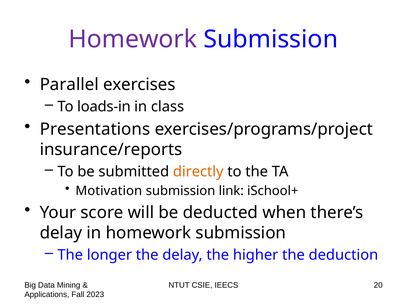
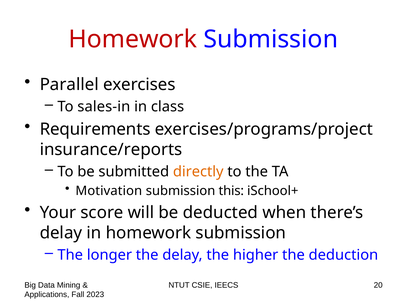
Homework at (133, 39) colour: purple -> red
loads-in: loads-in -> sales-in
Presentations: Presentations -> Requirements
link: link -> this
